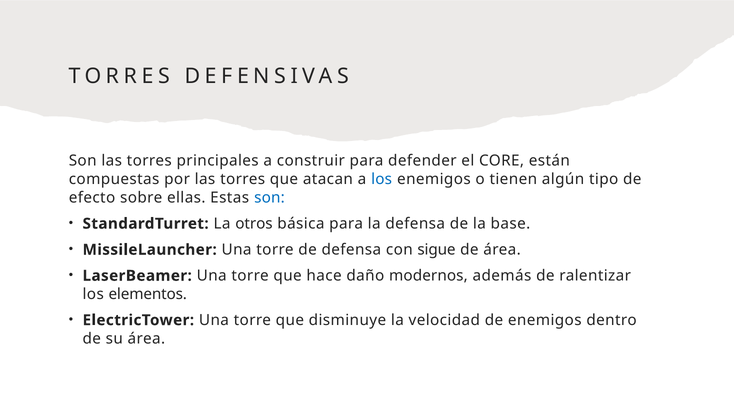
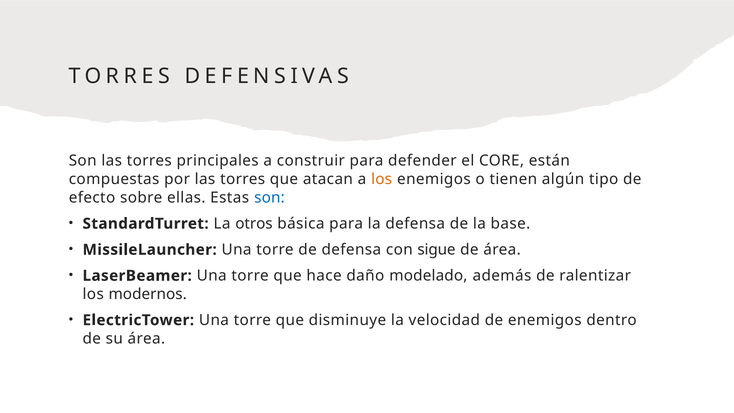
los at (382, 179) colour: blue -> orange
modernos: modernos -> modelado
elementos: elementos -> modernos
